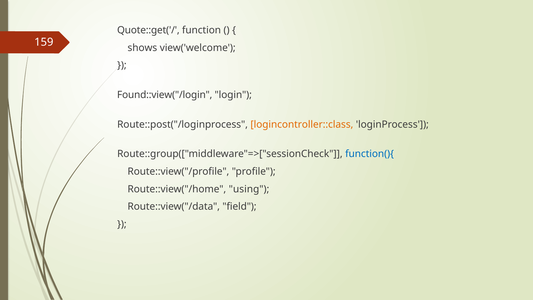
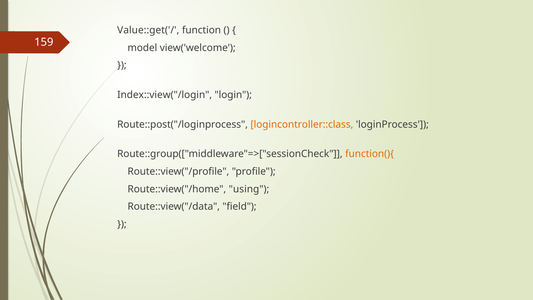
Quote::get('/: Quote::get('/ -> Value::get('/
shows: shows -> model
Found::view("/login: Found::view("/login -> Index::view("/login
function(){ colour: blue -> orange
